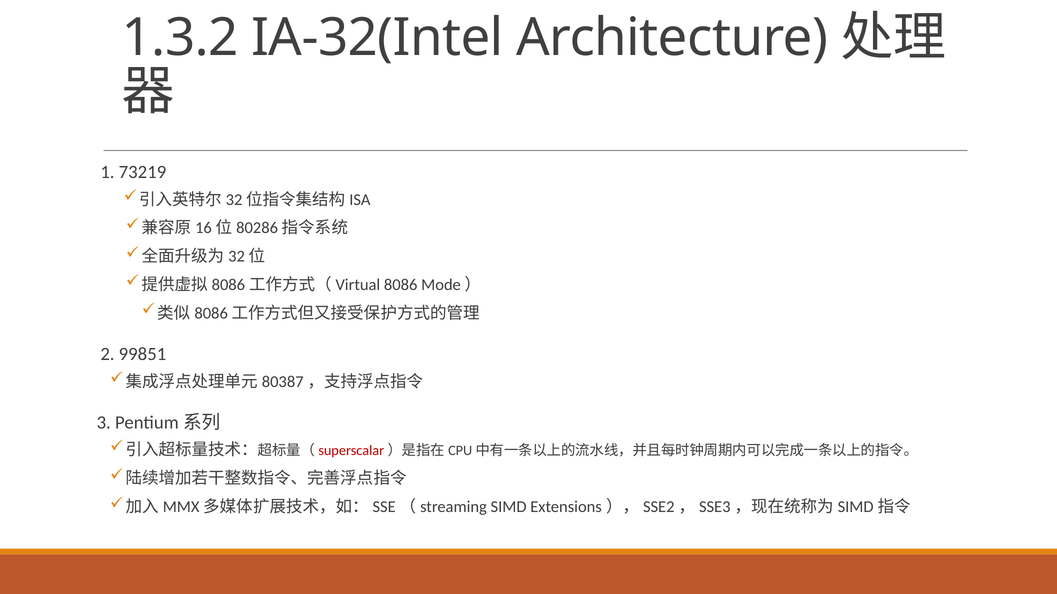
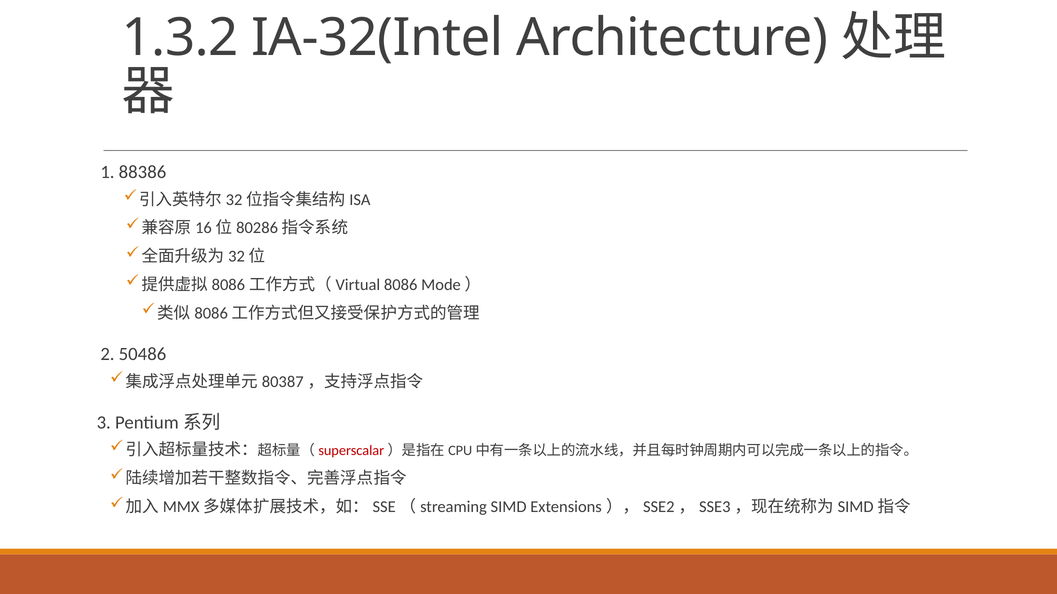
73219: 73219 -> 88386
99851: 99851 -> 50486
